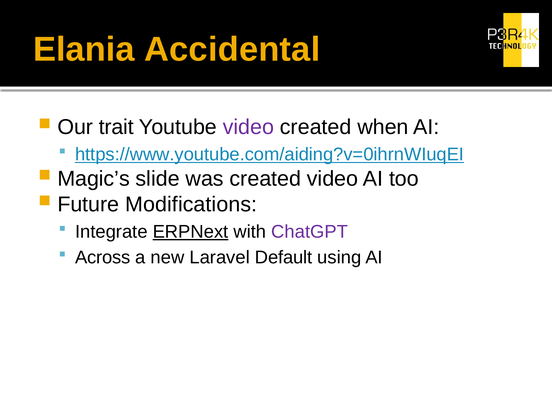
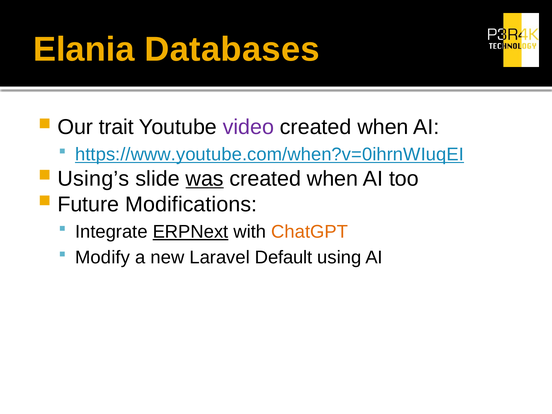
Accidental: Accidental -> Databases
https://www.youtube.com/aiding?v=0ihrnWIuqEI: https://www.youtube.com/aiding?v=0ihrnWIuqEI -> https://www.youtube.com/when?v=0ihrnWIuqEI
Magic’s: Magic’s -> Using’s
was underline: none -> present
video at (333, 179): video -> when
ChatGPT colour: purple -> orange
Across: Across -> Modify
